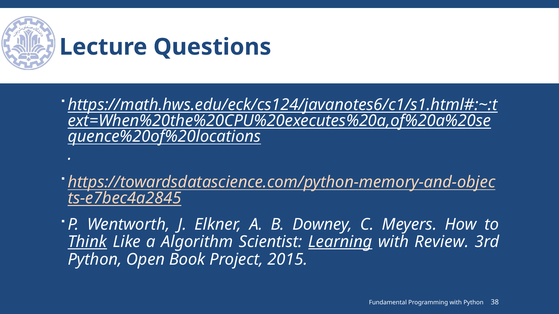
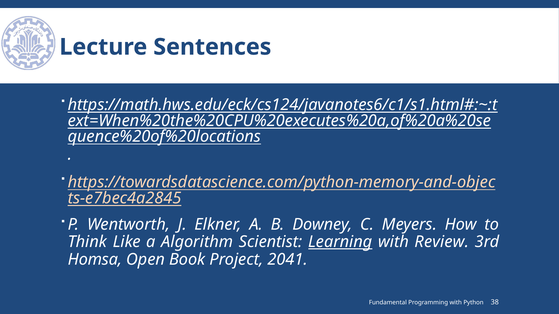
Questions: Questions -> Sentences
Think underline: present -> none
Python at (95, 260): Python -> Homsa
2015: 2015 -> 2041
